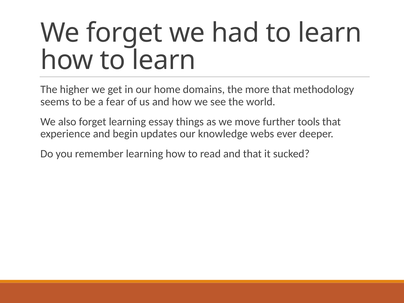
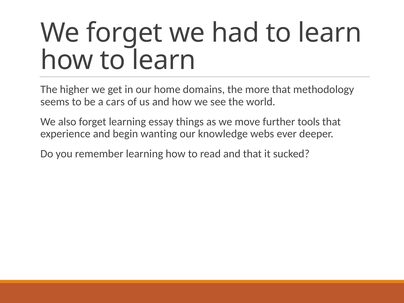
fear: fear -> cars
updates: updates -> wanting
